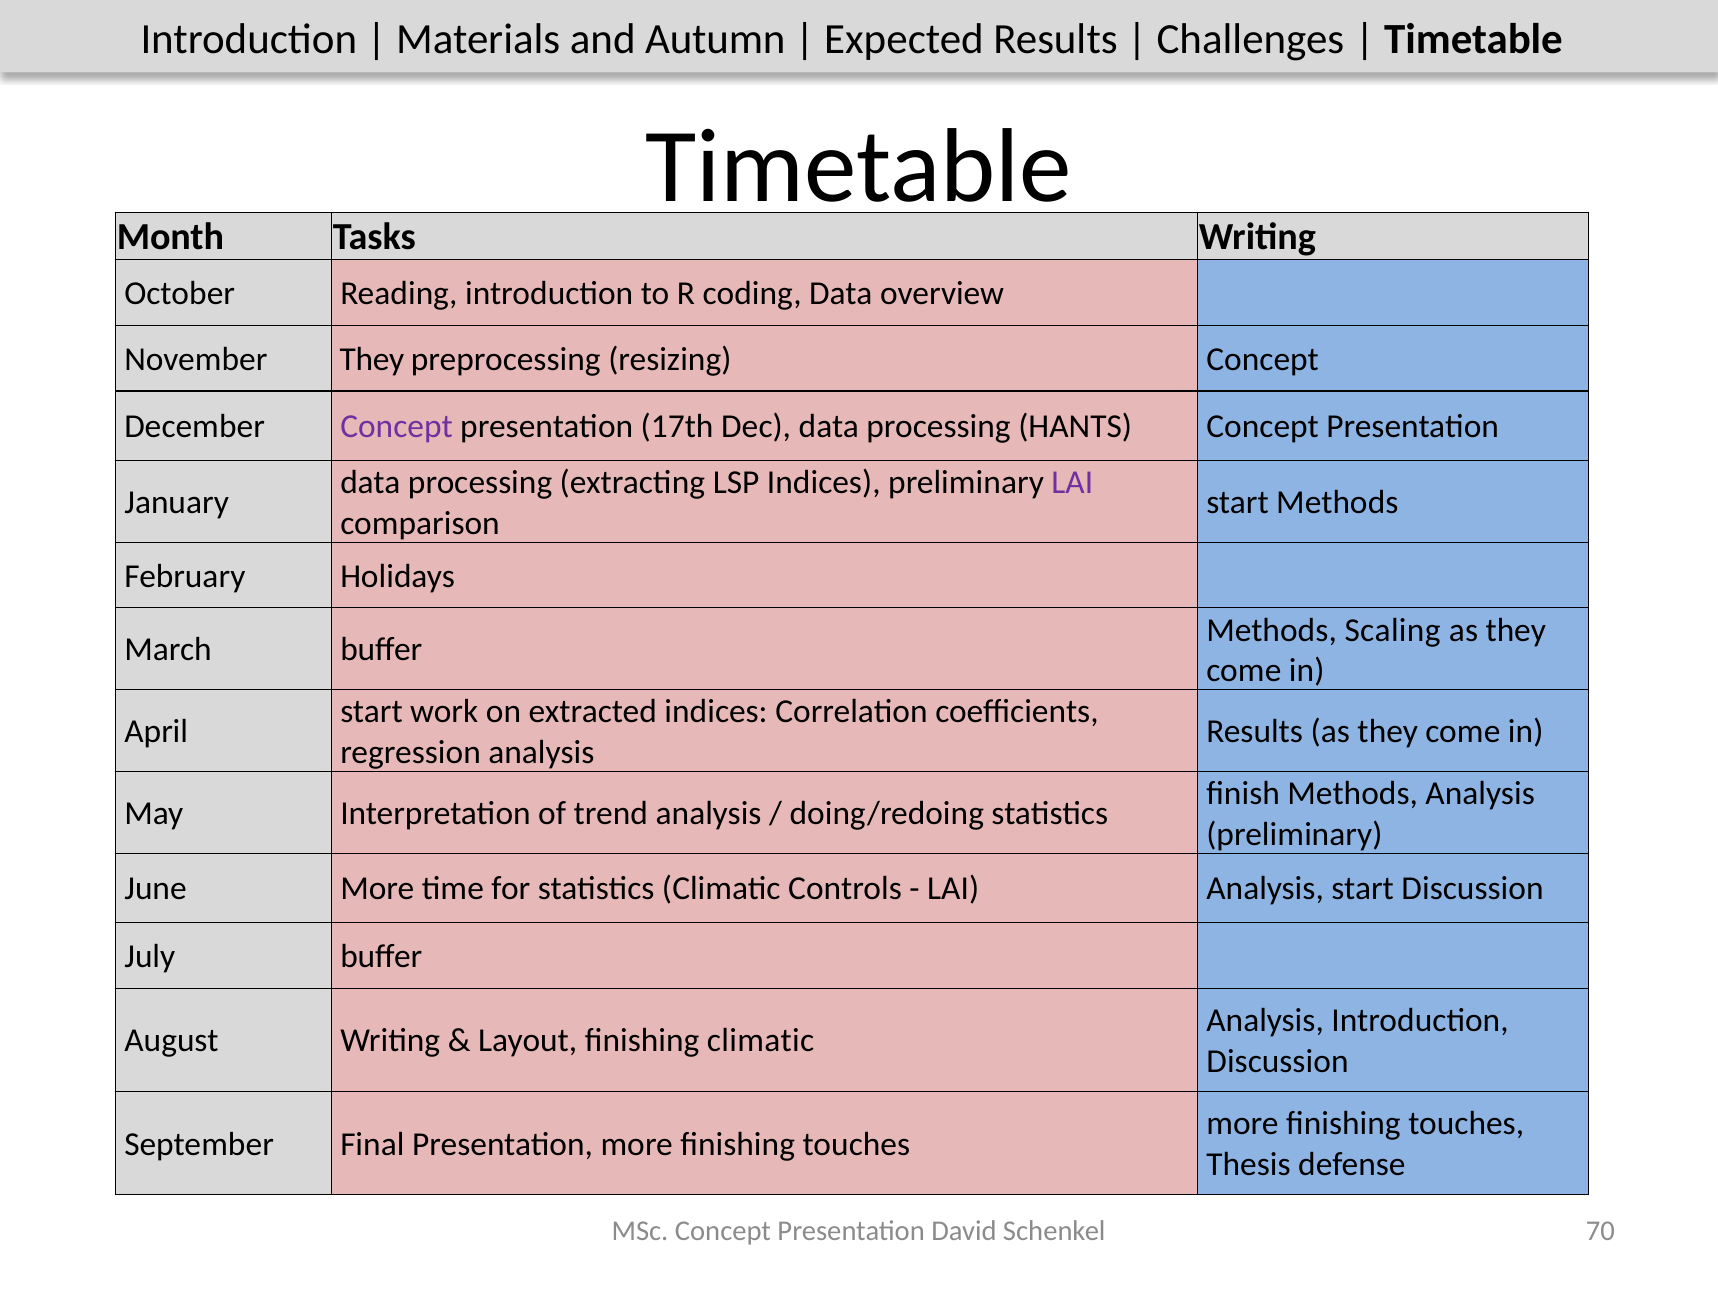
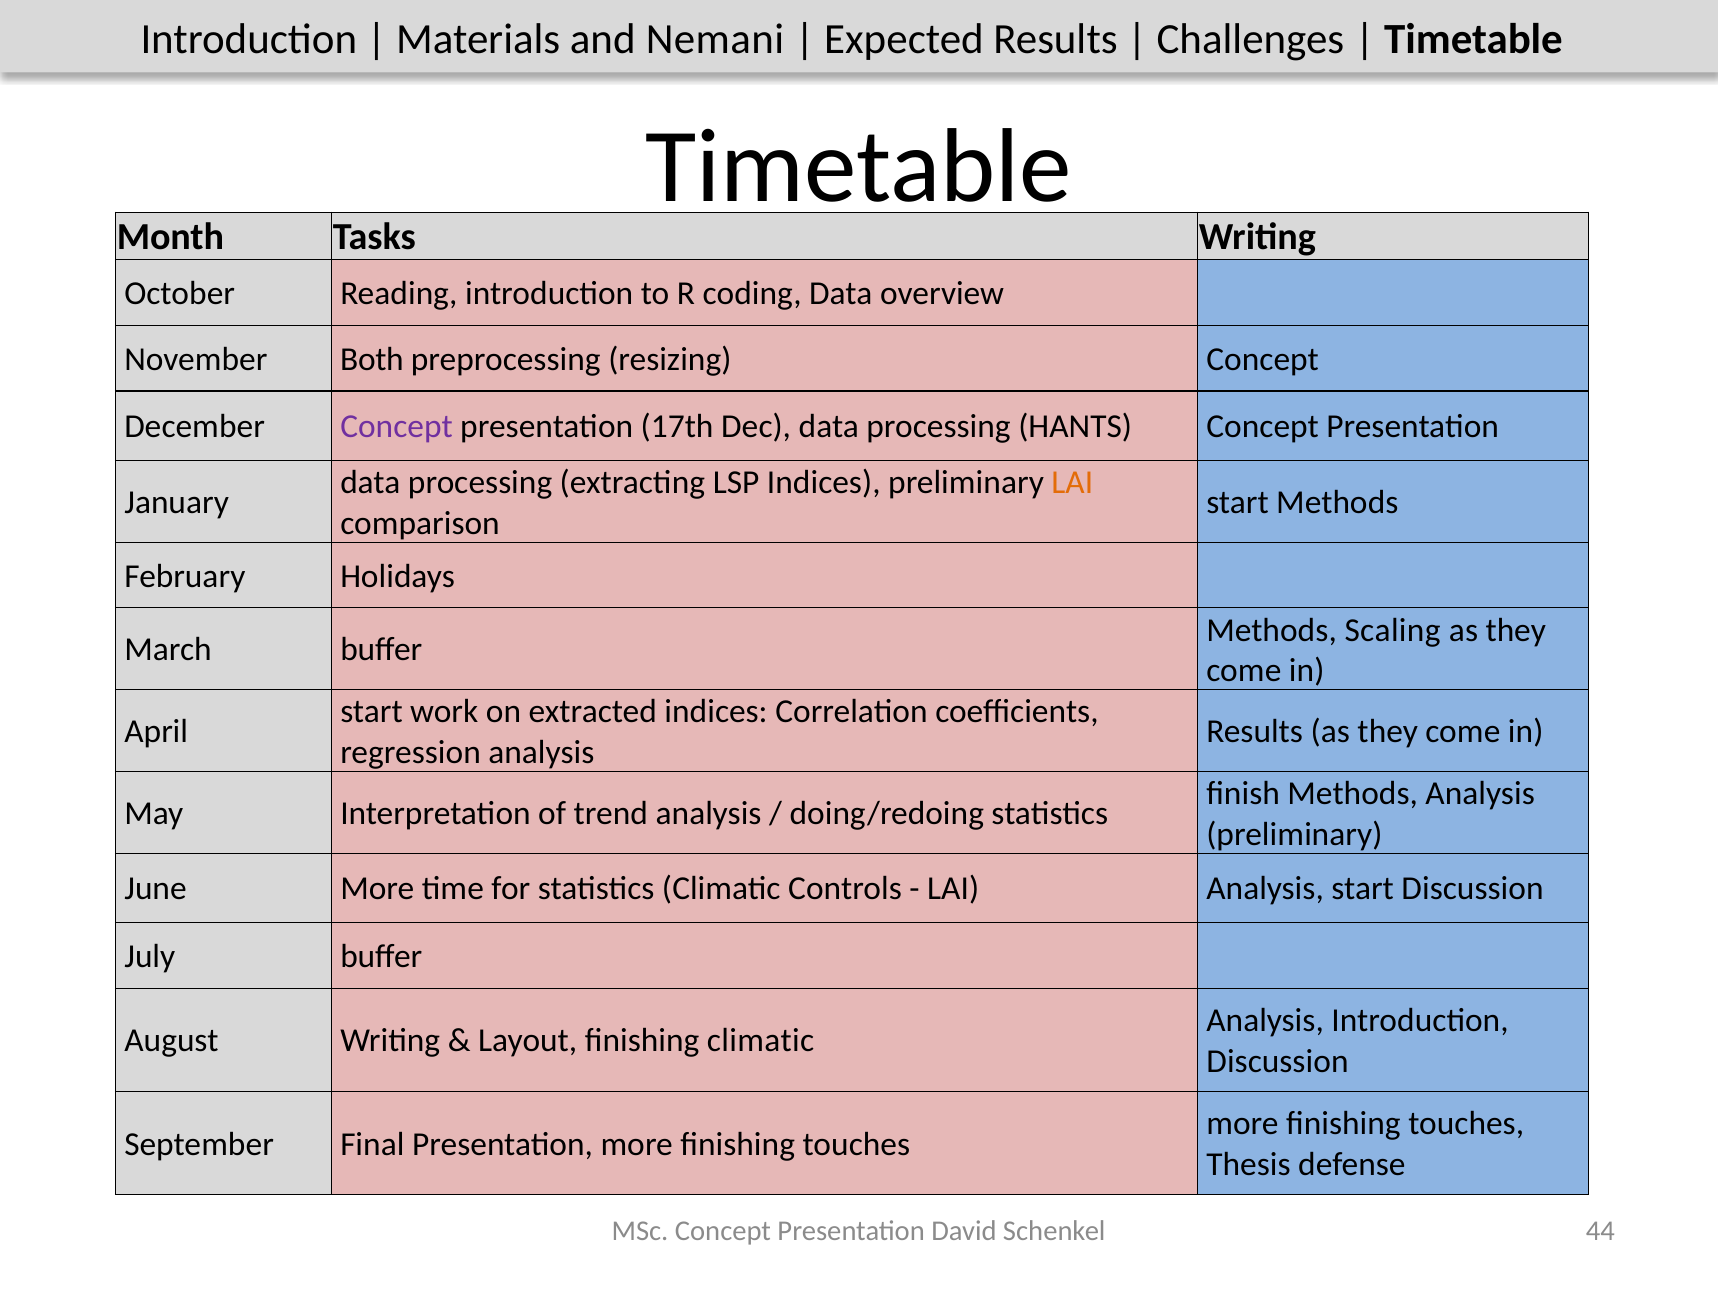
Autumn: Autumn -> Nemani
November They: They -> Both
LAI at (1072, 482) colour: purple -> orange
70: 70 -> 44
